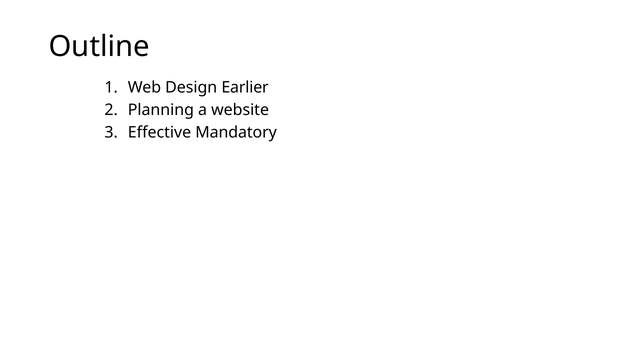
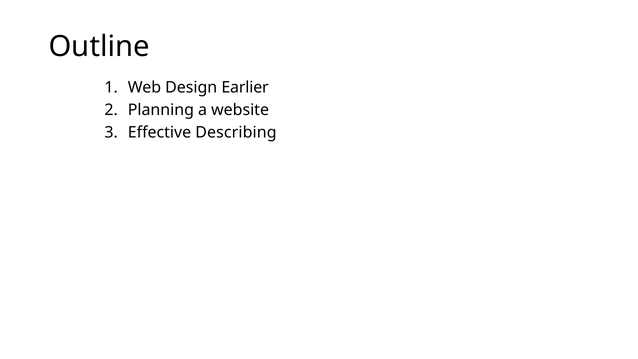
Mandatory: Mandatory -> Describing
